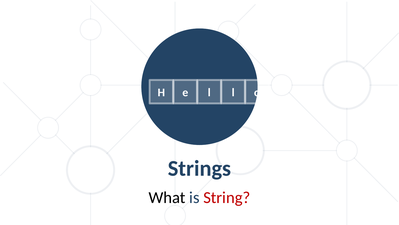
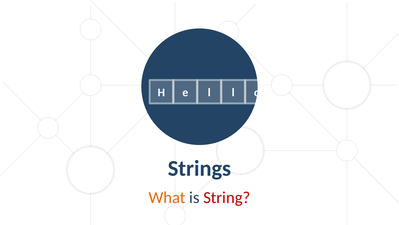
What colour: black -> orange
